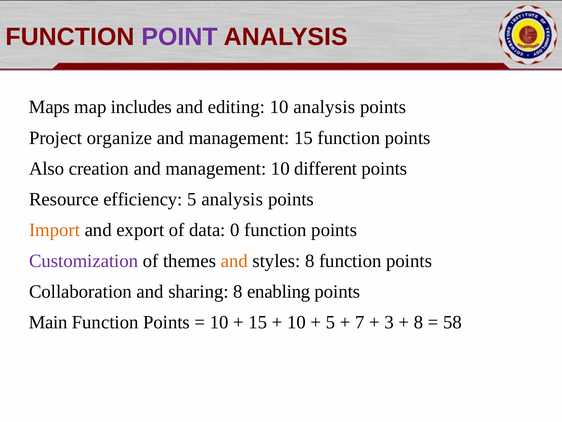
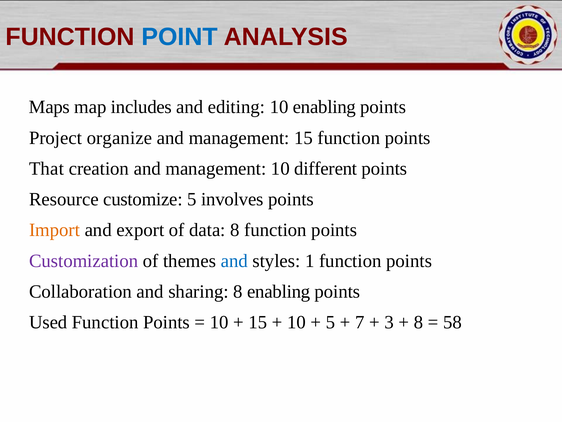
POINT colour: purple -> blue
10 analysis: analysis -> enabling
Also: Also -> That
efficiency: efficiency -> customize
5 analysis: analysis -> involves
data 0: 0 -> 8
and at (234, 261) colour: orange -> blue
styles 8: 8 -> 1
Main: Main -> Used
